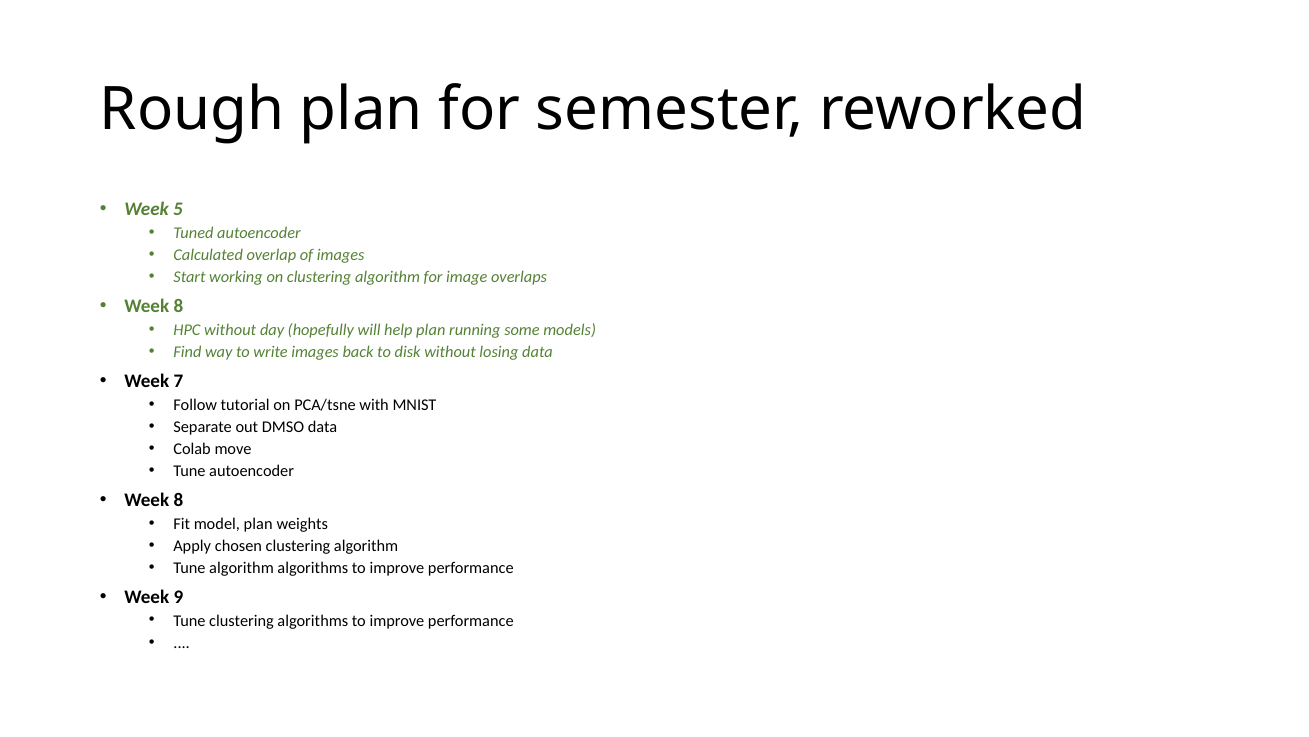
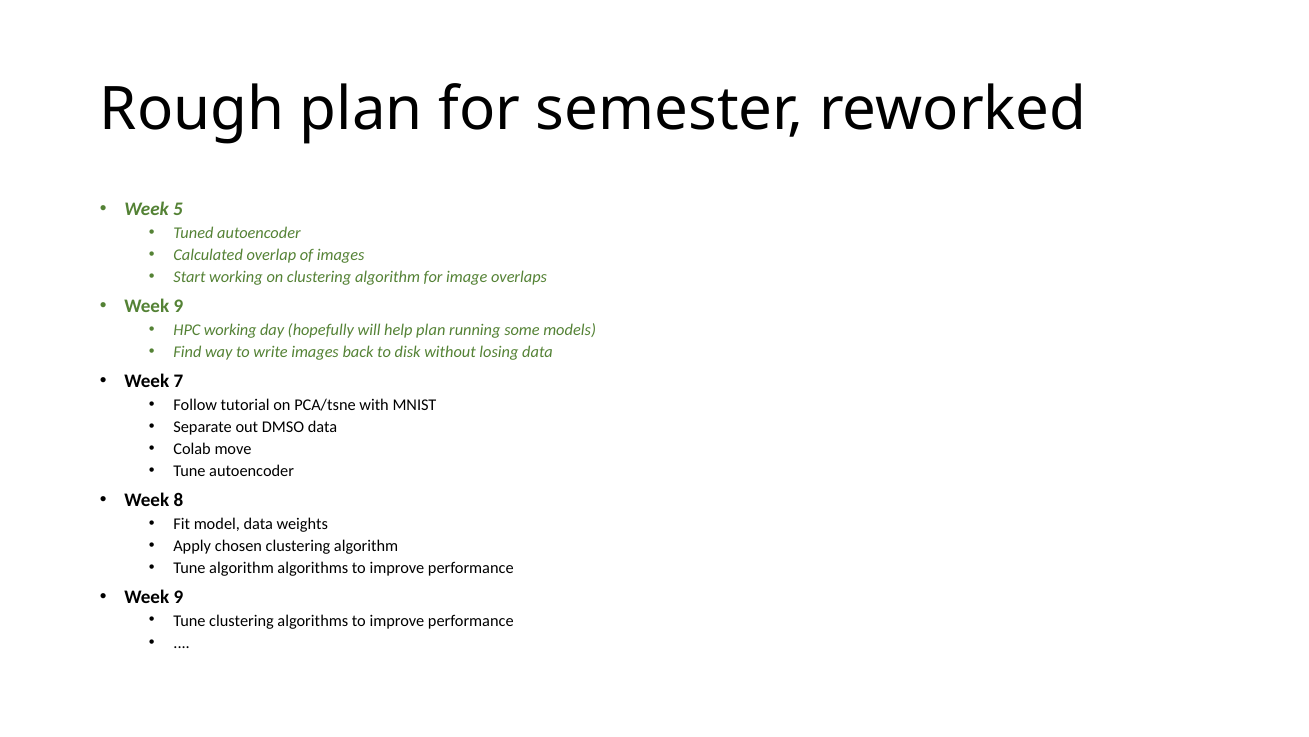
8 at (179, 306): 8 -> 9
HPC without: without -> working
model plan: plan -> data
